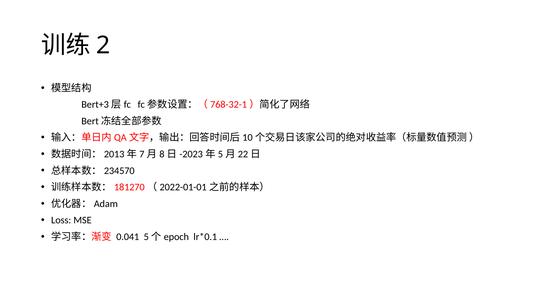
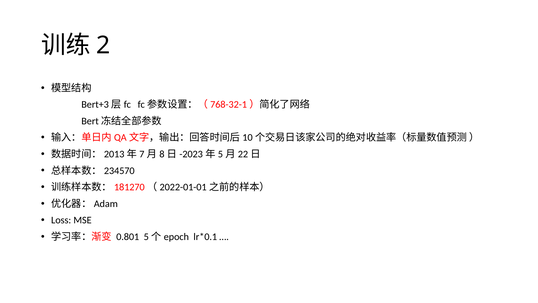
0.041: 0.041 -> 0.801
